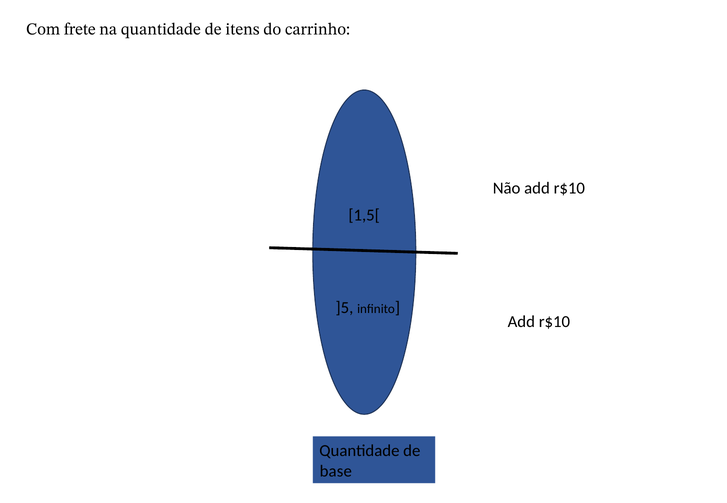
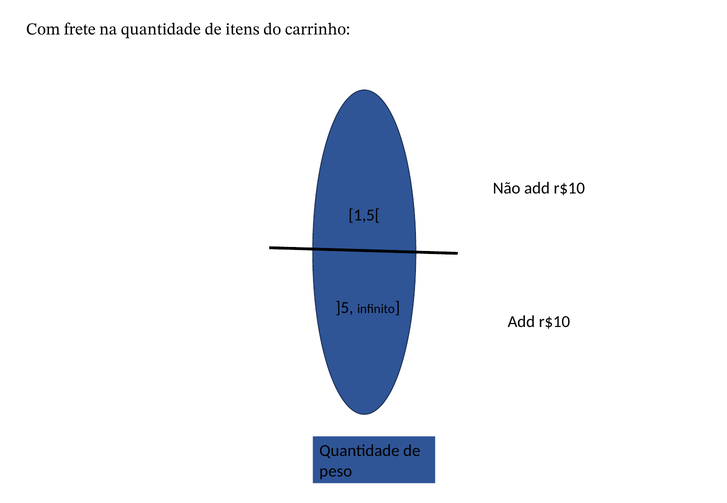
base: base -> peso
